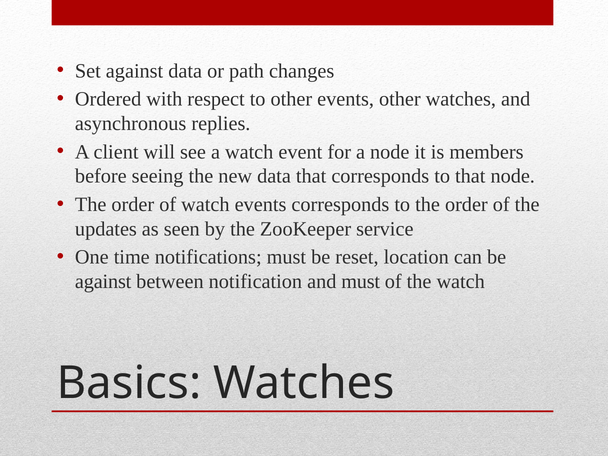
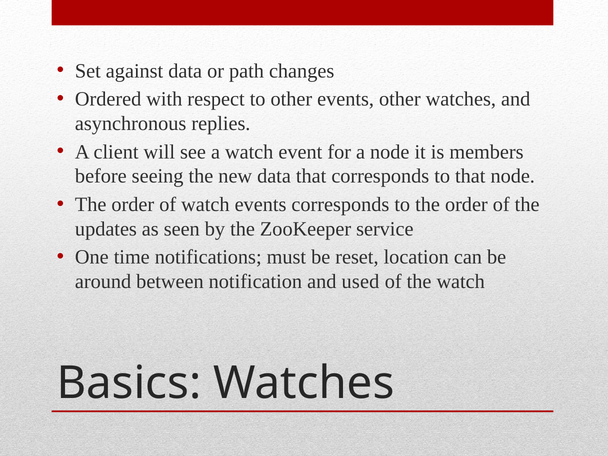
against at (103, 282): against -> around
and must: must -> used
